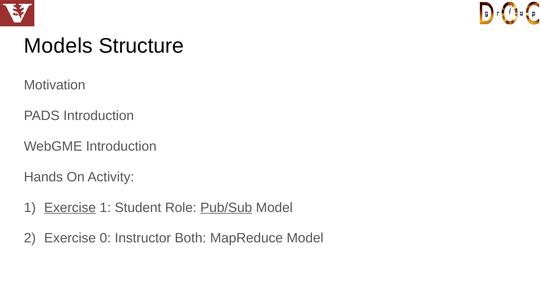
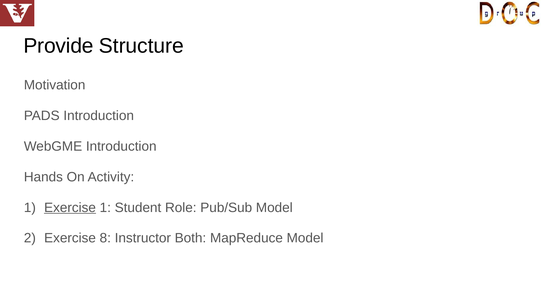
Models: Models -> Provide
Pub/Sub underline: present -> none
0: 0 -> 8
